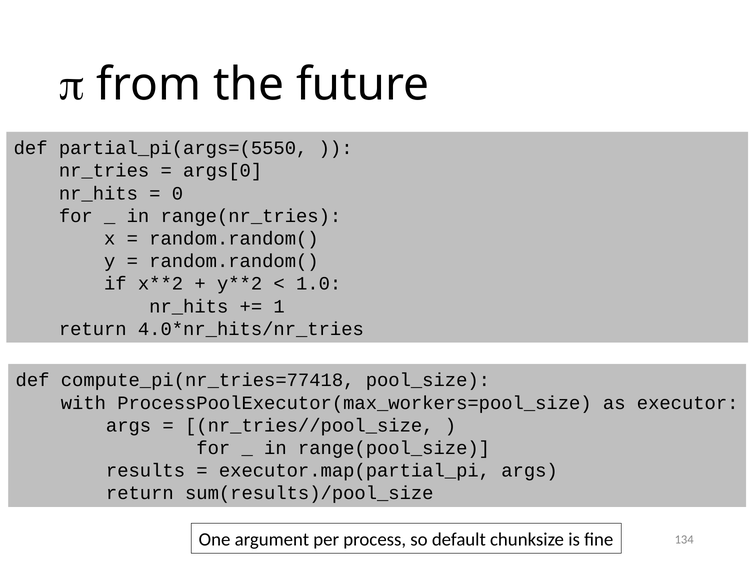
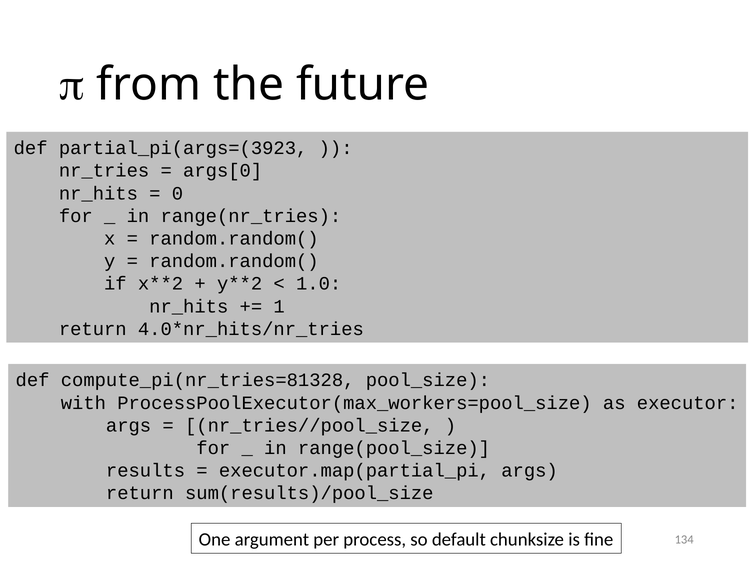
partial_pi(args=(5550: partial_pi(args=(5550 -> partial_pi(args=(3923
compute_pi(nr_tries=77418: compute_pi(nr_tries=77418 -> compute_pi(nr_tries=81328
